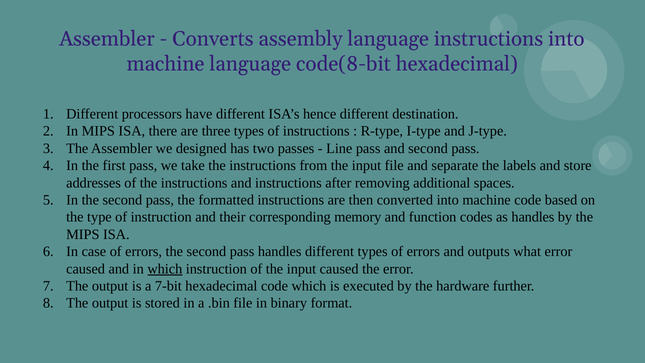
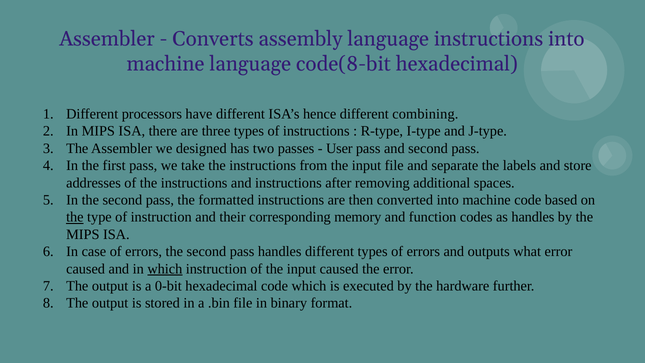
destination: destination -> combining
Line: Line -> User
the at (75, 217) underline: none -> present
7-bit: 7-bit -> 0-bit
